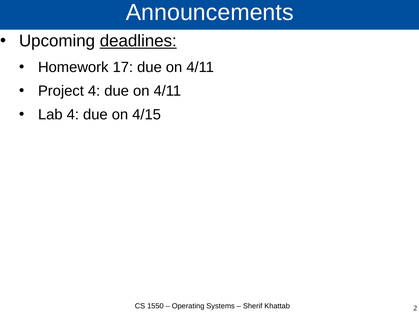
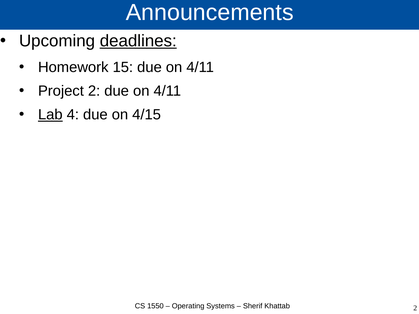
17: 17 -> 15
Project 4: 4 -> 2
Lab underline: none -> present
